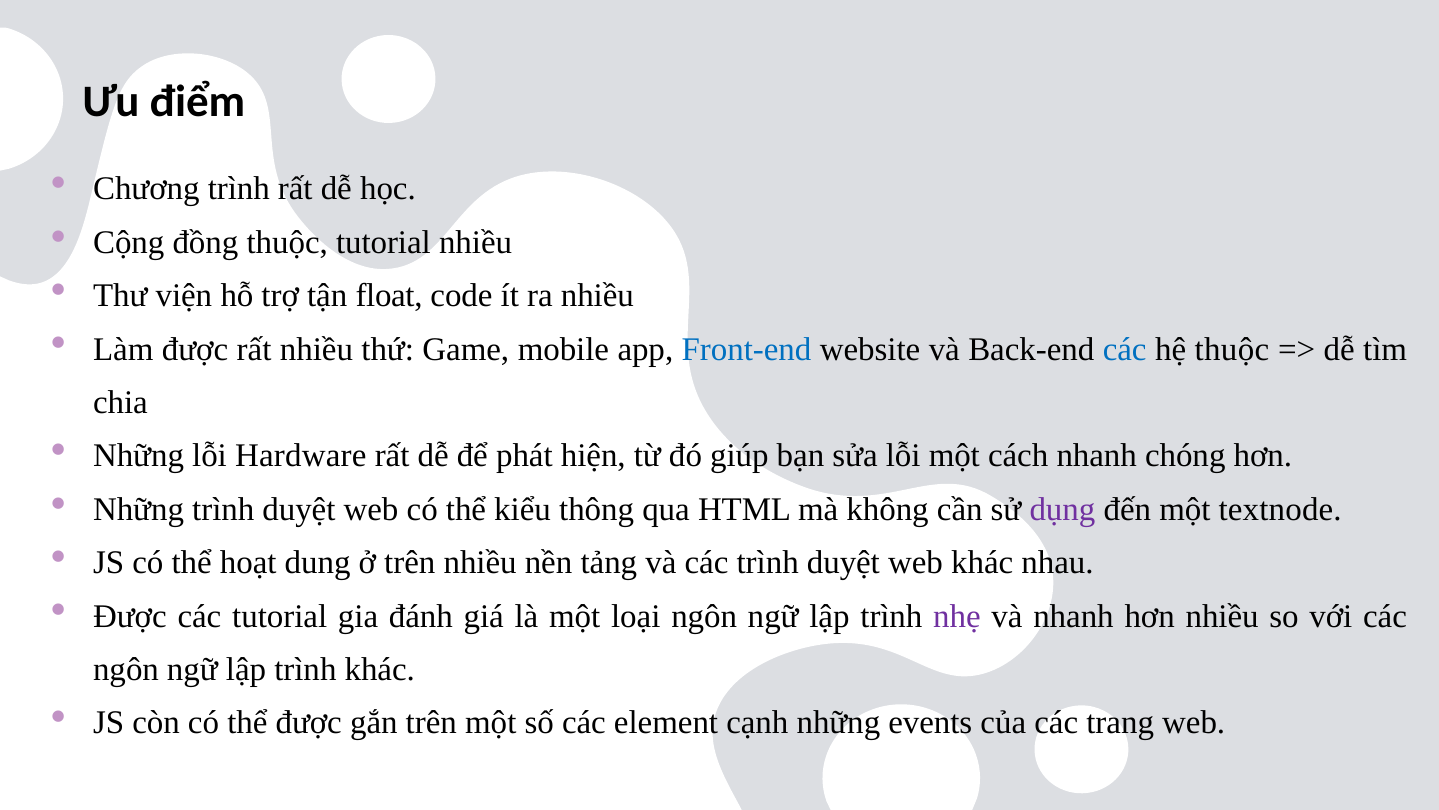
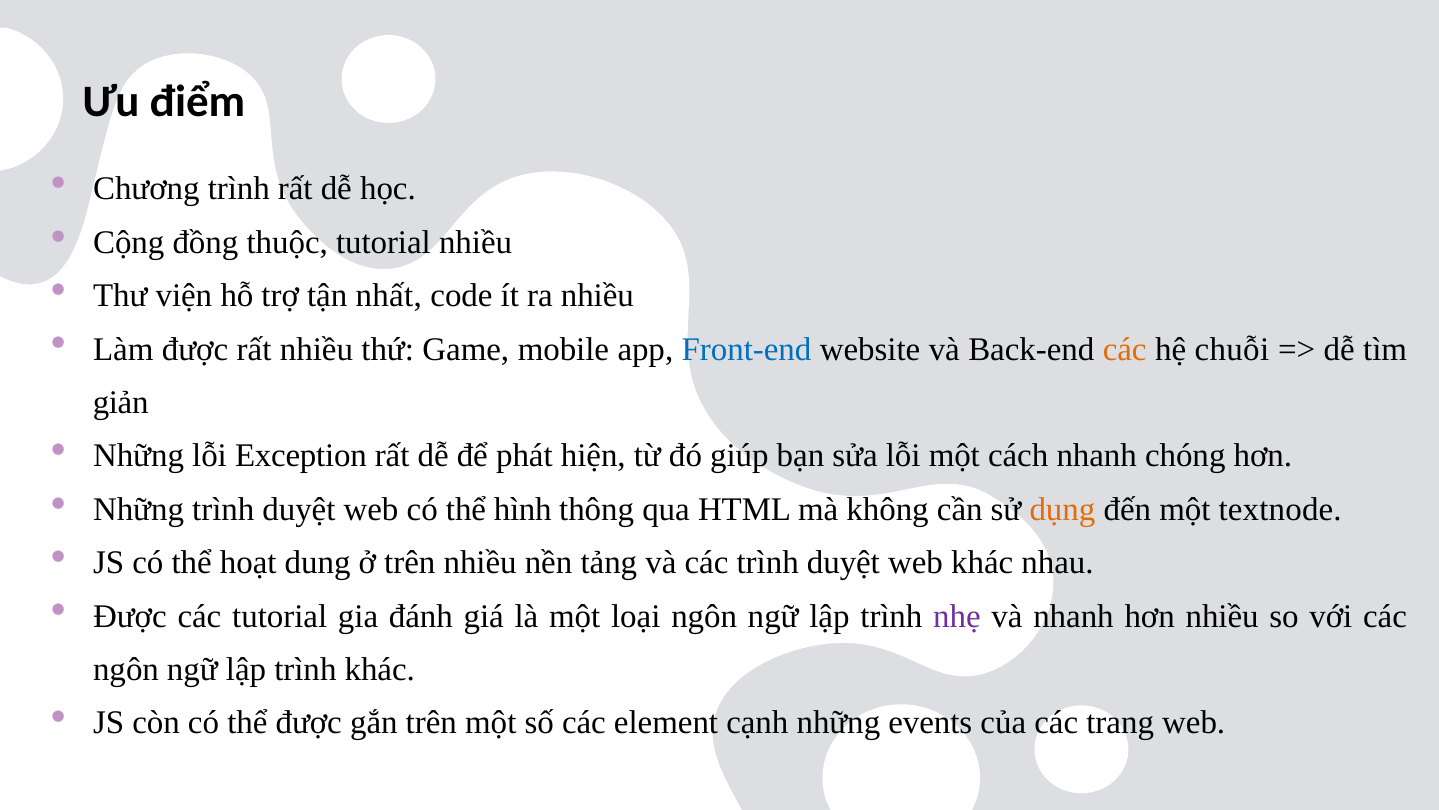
float: float -> nhất
các at (1125, 349) colour: blue -> orange
hệ thuộc: thuộc -> chuỗi
chia: chia -> giản
Hardware: Hardware -> Exception
kiểu: kiểu -> hình
dụng colour: purple -> orange
